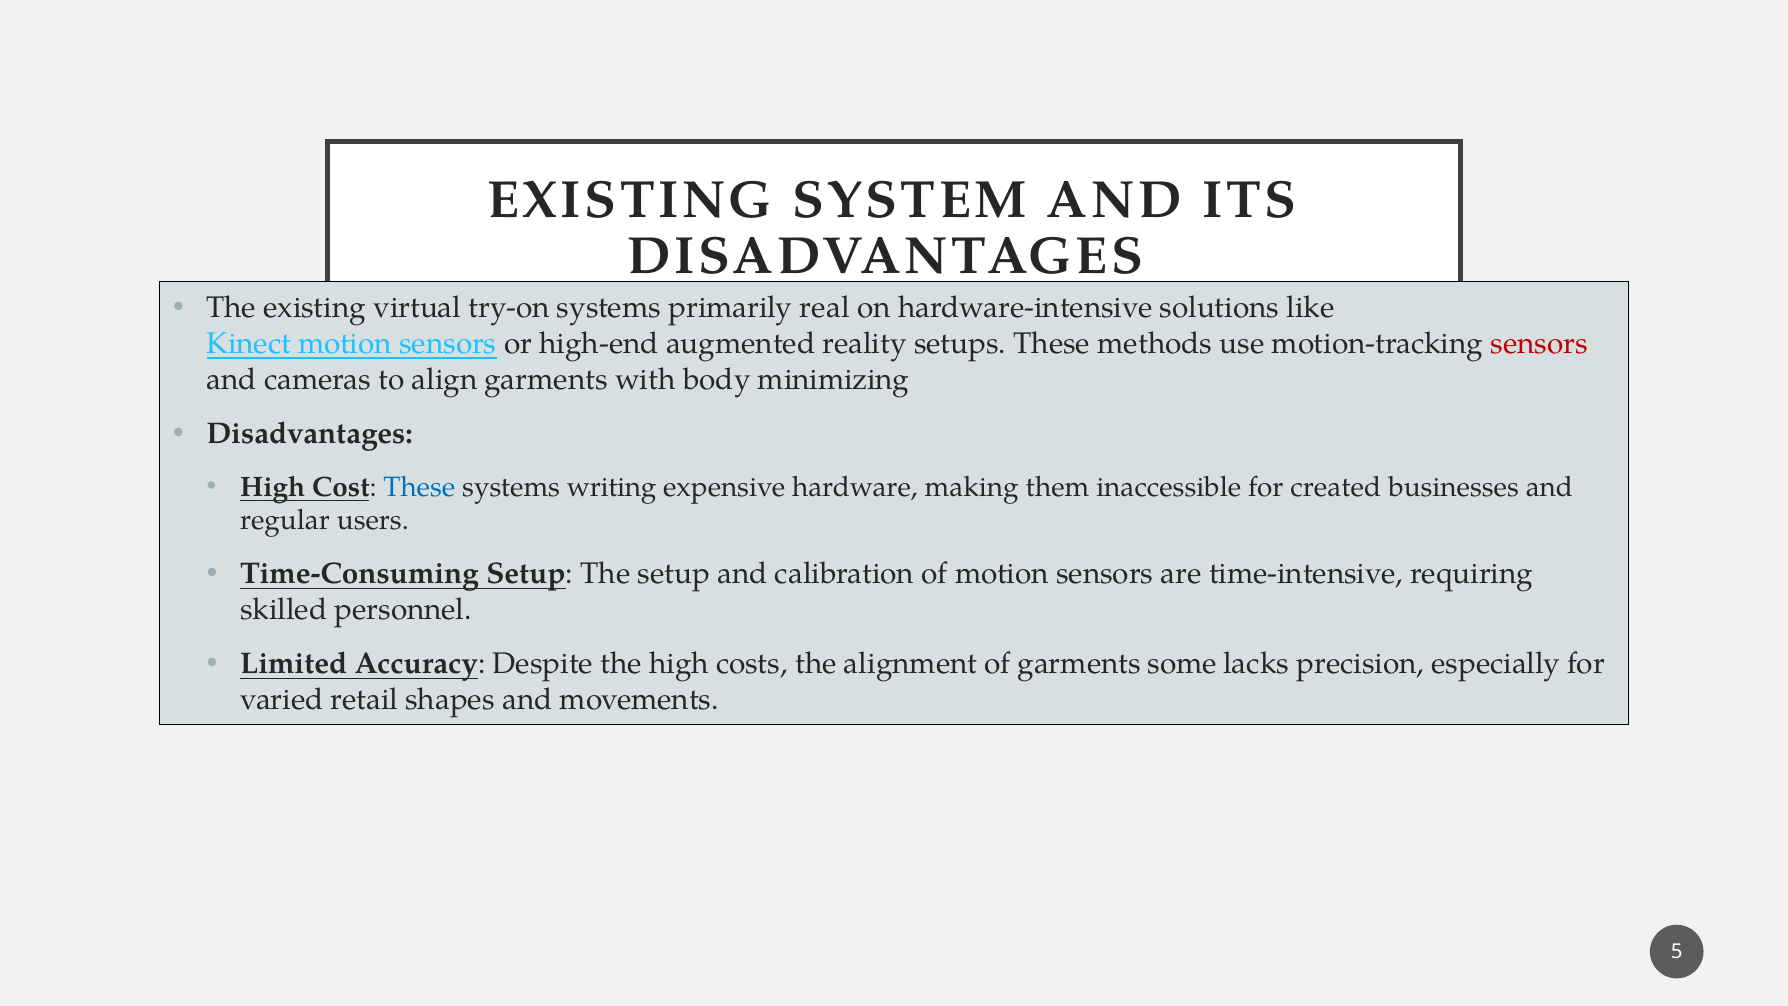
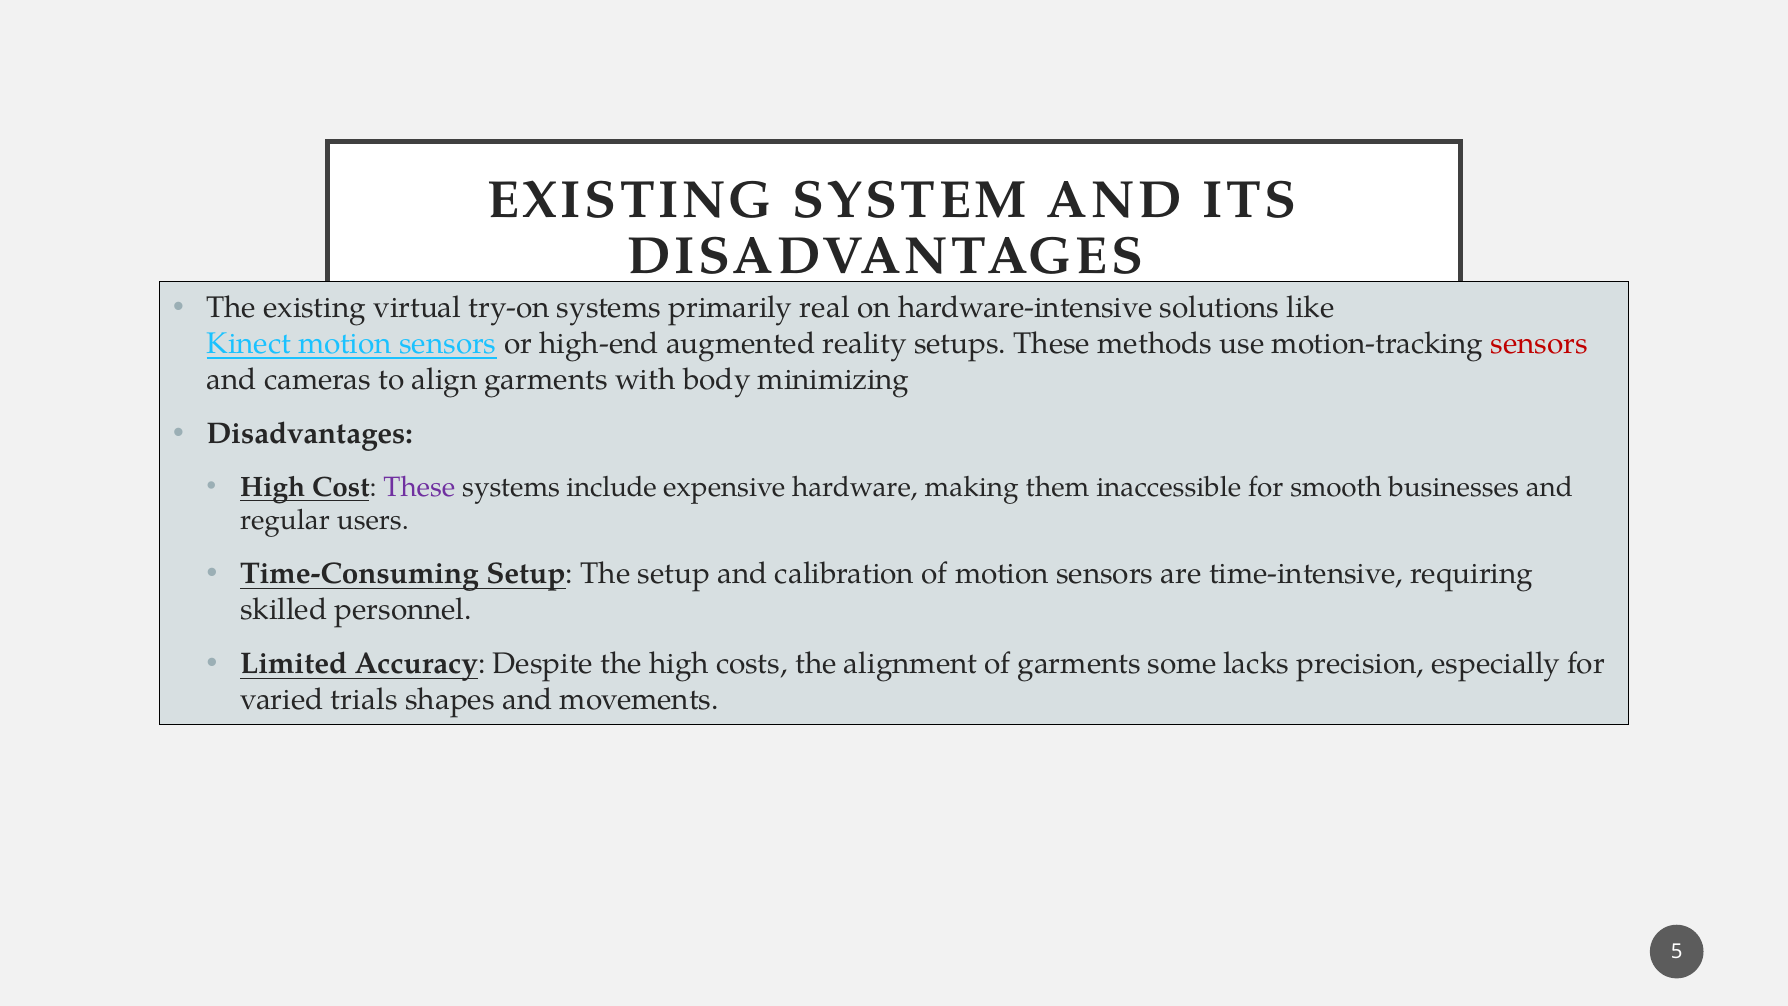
These at (419, 487) colour: blue -> purple
writing: writing -> include
created: created -> smooth
retail: retail -> trials
